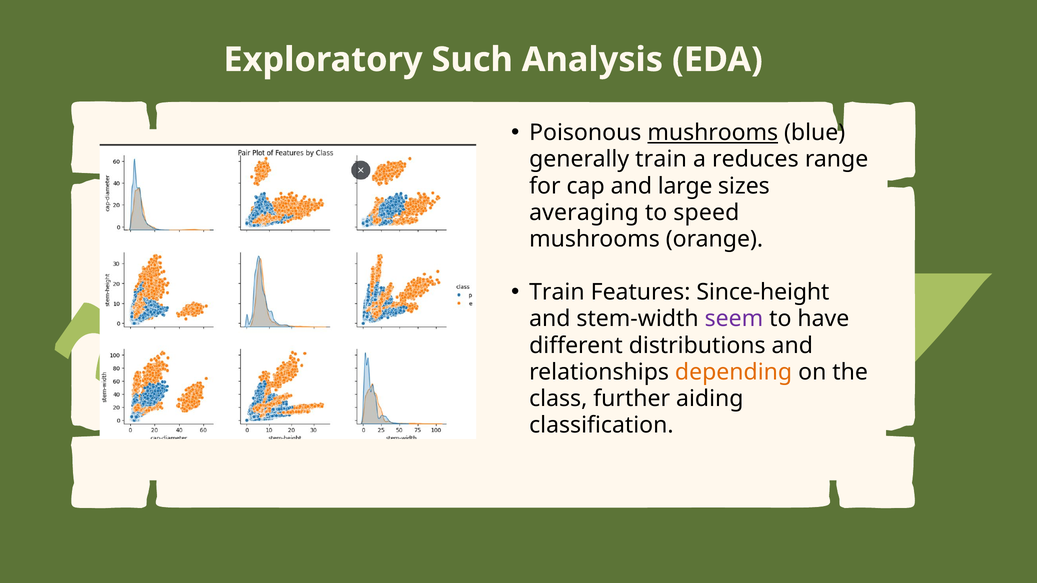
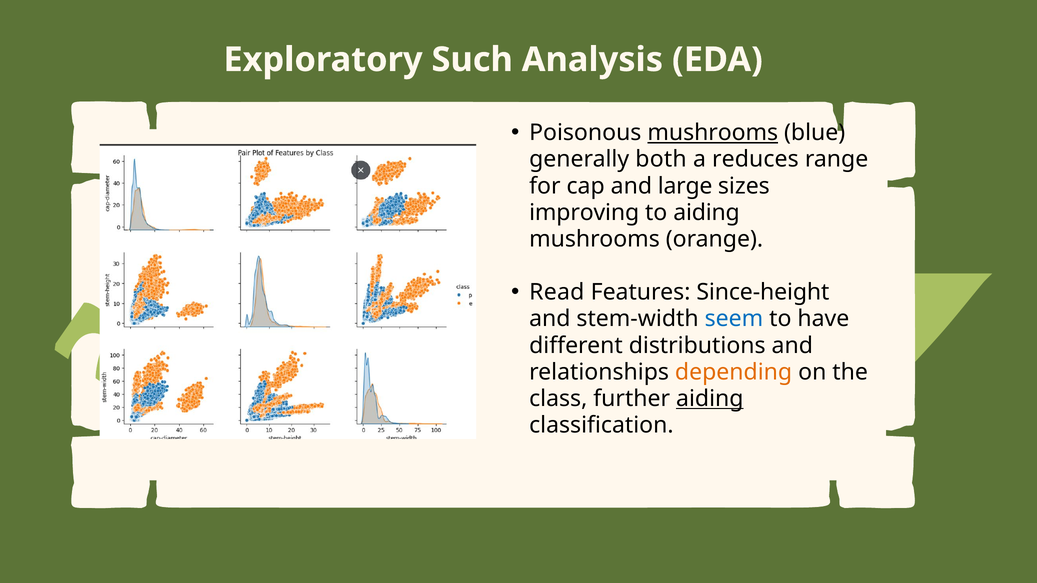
generally train: train -> both
averaging: averaging -> improving
to speed: speed -> aiding
Train at (557, 292): Train -> Read
seem colour: purple -> blue
aiding at (710, 399) underline: none -> present
